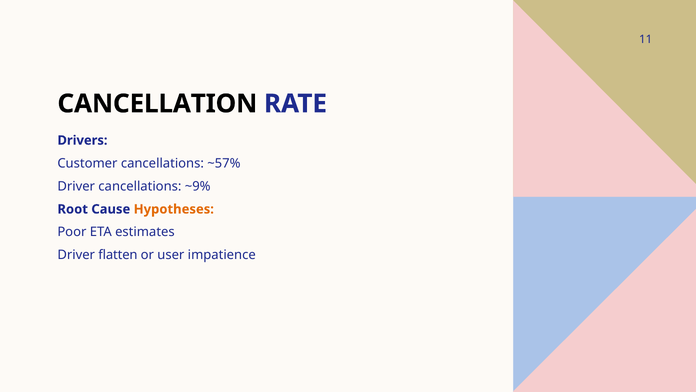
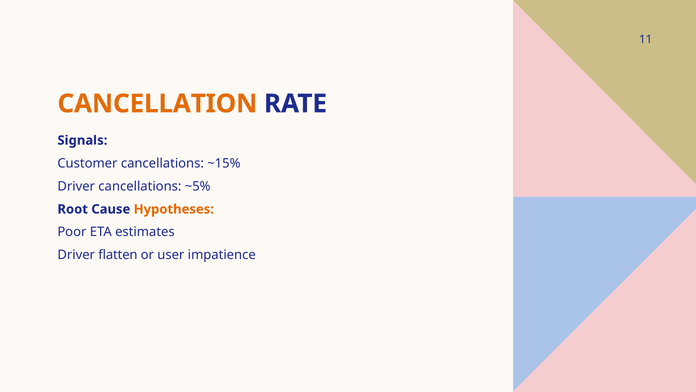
CANCELLATION colour: black -> orange
Drivers: Drivers -> Signals
~57%: ~57% -> ~15%
~9%: ~9% -> ~5%
